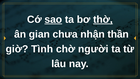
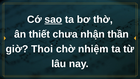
thờ underline: present -> none
gian: gian -> thiết
Tình: Tình -> Thoi
người: người -> nhiệm
